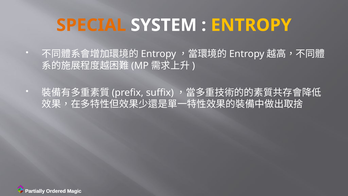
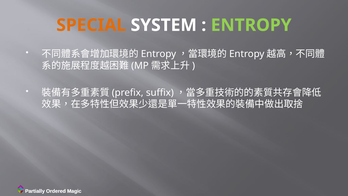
ENTROPY at (251, 25) colour: yellow -> light green
